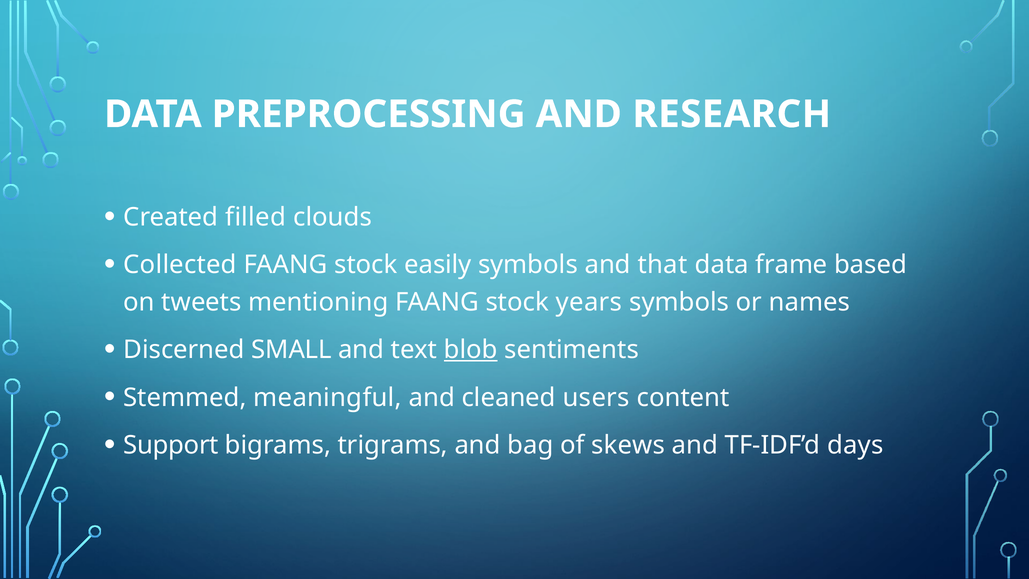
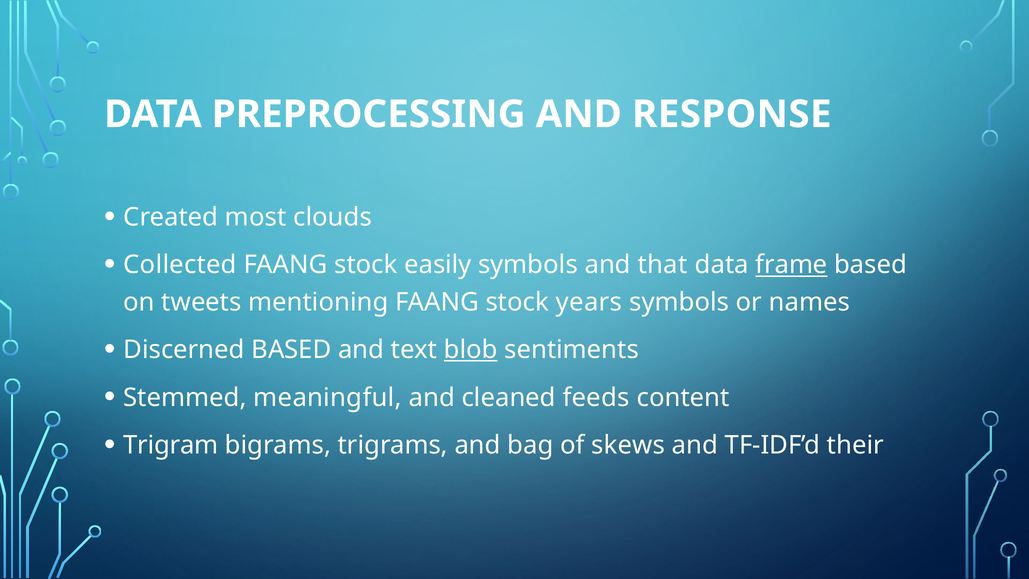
RESEARCH: RESEARCH -> RESPONSE
filled: filled -> most
frame underline: none -> present
Discerned SMALL: SMALL -> BASED
users: users -> feeds
Support: Support -> Trigram
days: days -> their
